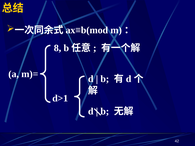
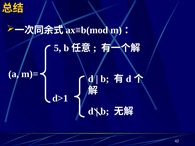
8: 8 -> 5
